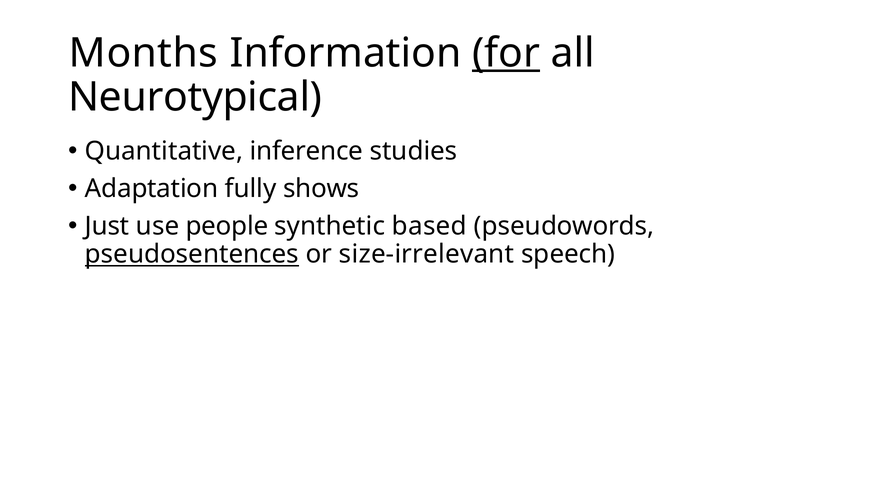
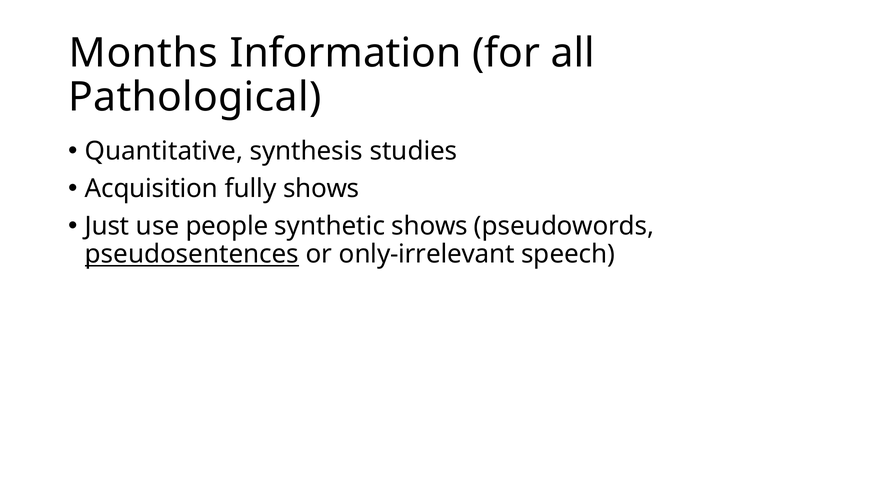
for underline: present -> none
Neurotypical: Neurotypical -> Pathological
inference: inference -> synthesis
Adaptation: Adaptation -> Acquisition
synthetic based: based -> shows
size-irrelevant: size-irrelevant -> only-irrelevant
